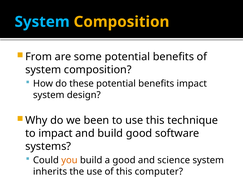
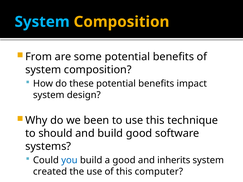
to impact: impact -> should
you colour: orange -> blue
science: science -> inherits
inherits: inherits -> created
